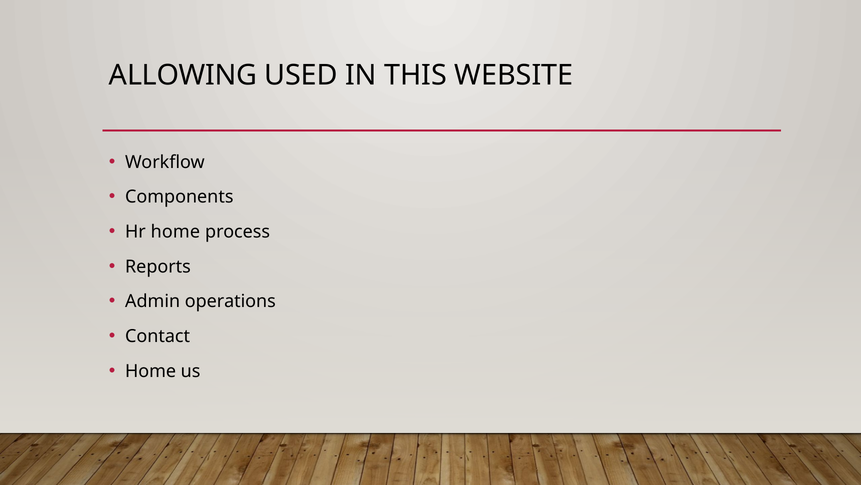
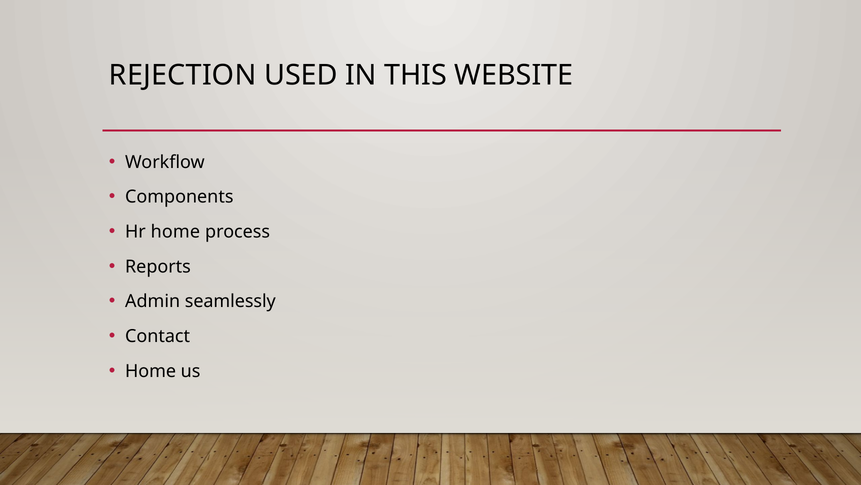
ALLOWING: ALLOWING -> REJECTION
operations: operations -> seamlessly
